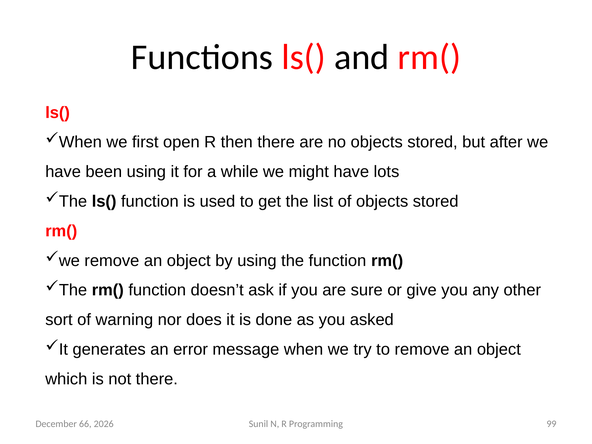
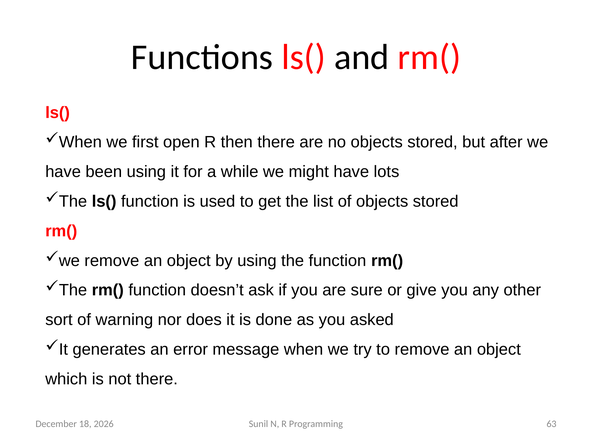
66: 66 -> 18
99: 99 -> 63
